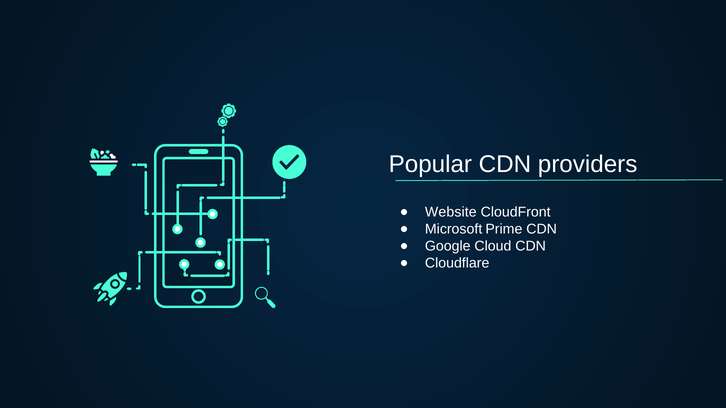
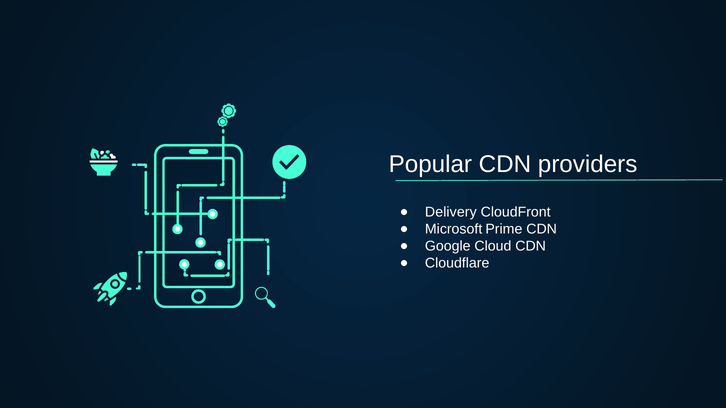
Website: Website -> Delivery
